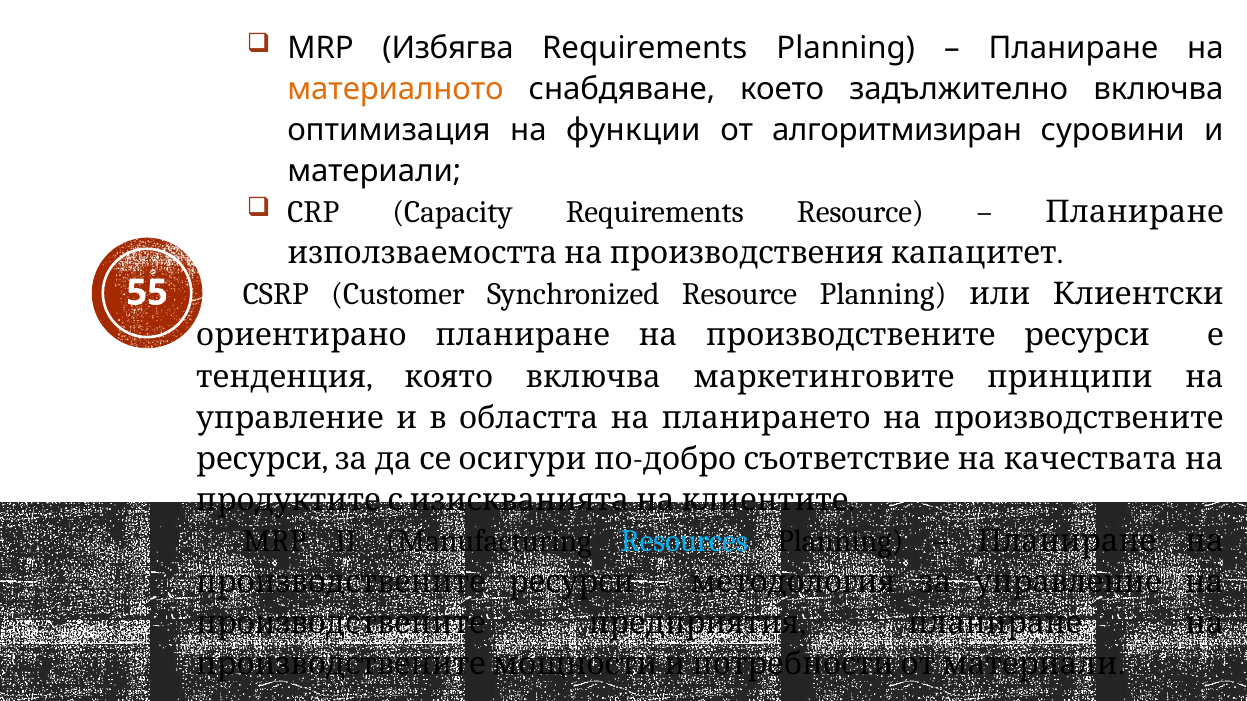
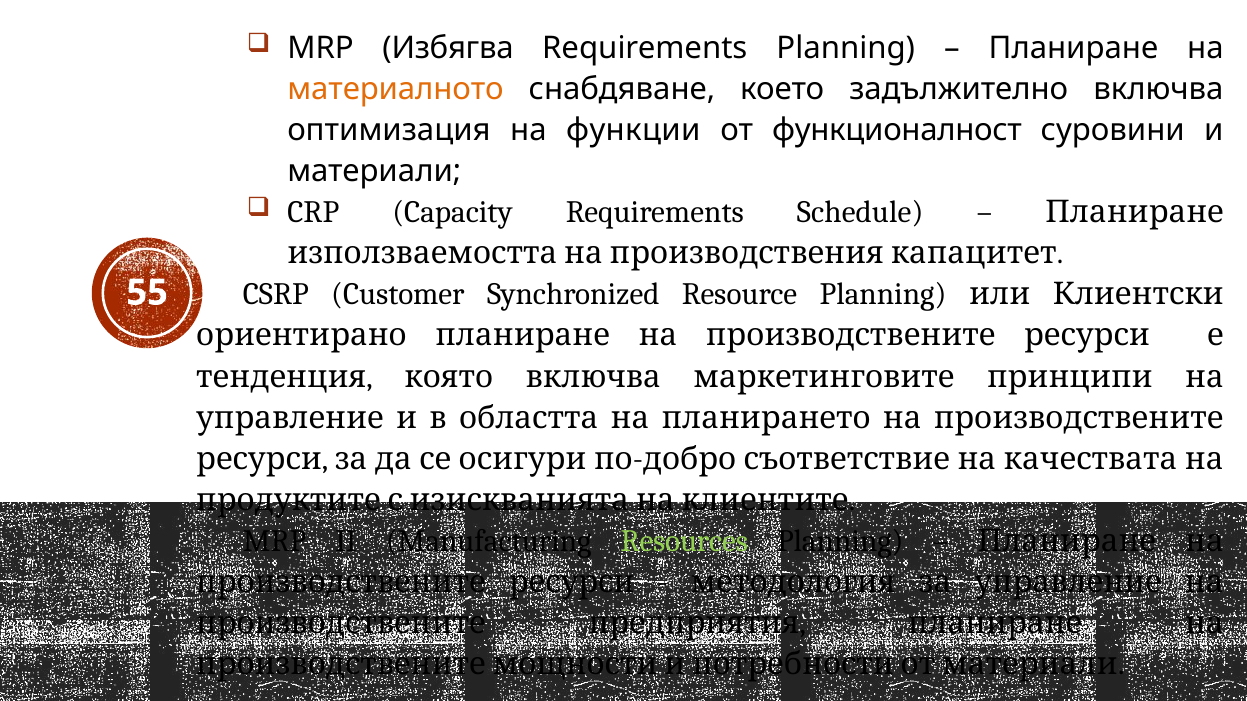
алгоритмизиран: алгоритмизиран -> функционалност
Requirements Resource: Resource -> Schedule
Resources colour: light blue -> light green
